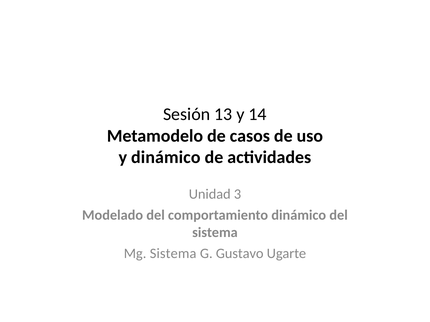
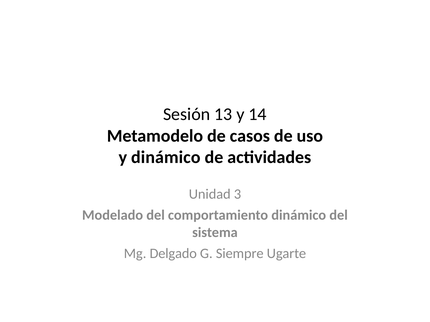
Mg Sistema: Sistema -> Delgado
Gustavo: Gustavo -> Siempre
